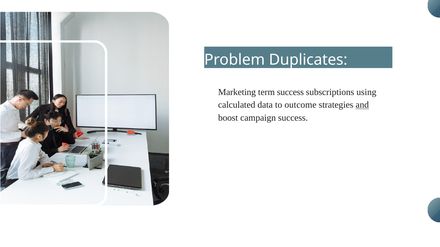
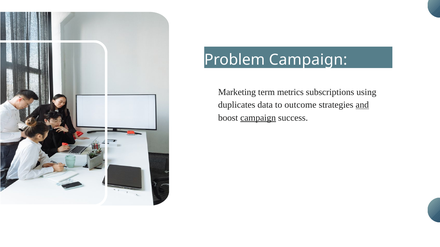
Problem Duplicates: Duplicates -> Campaign
term success: success -> metrics
calculated: calculated -> duplicates
campaign at (258, 118) underline: none -> present
